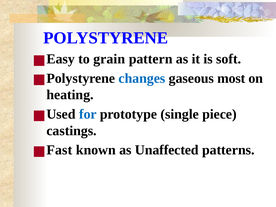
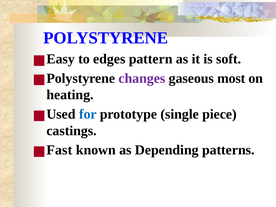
grain: grain -> edges
changes colour: blue -> purple
Unaffected: Unaffected -> Depending
